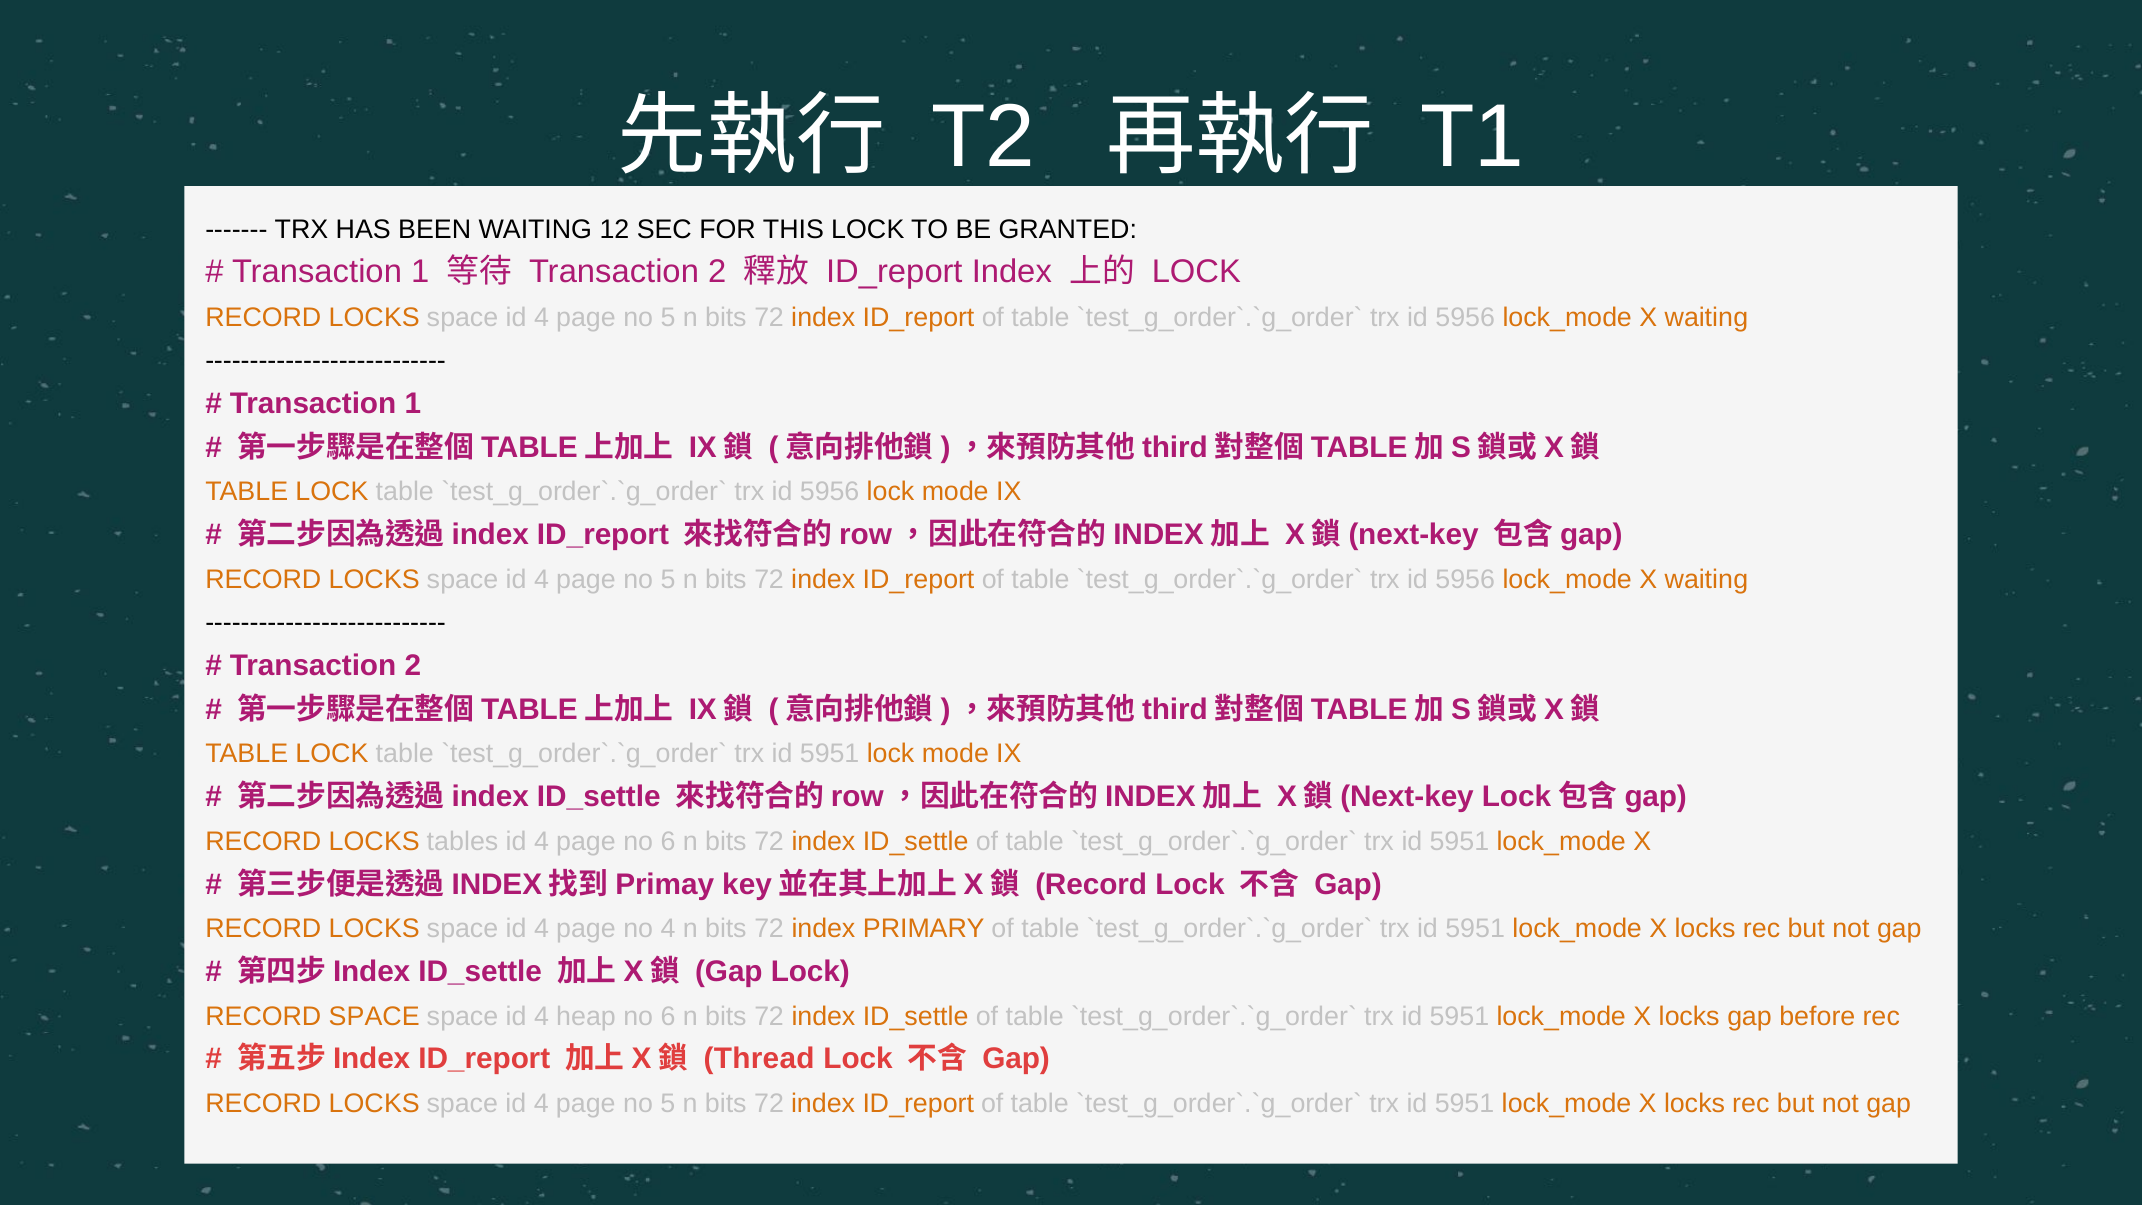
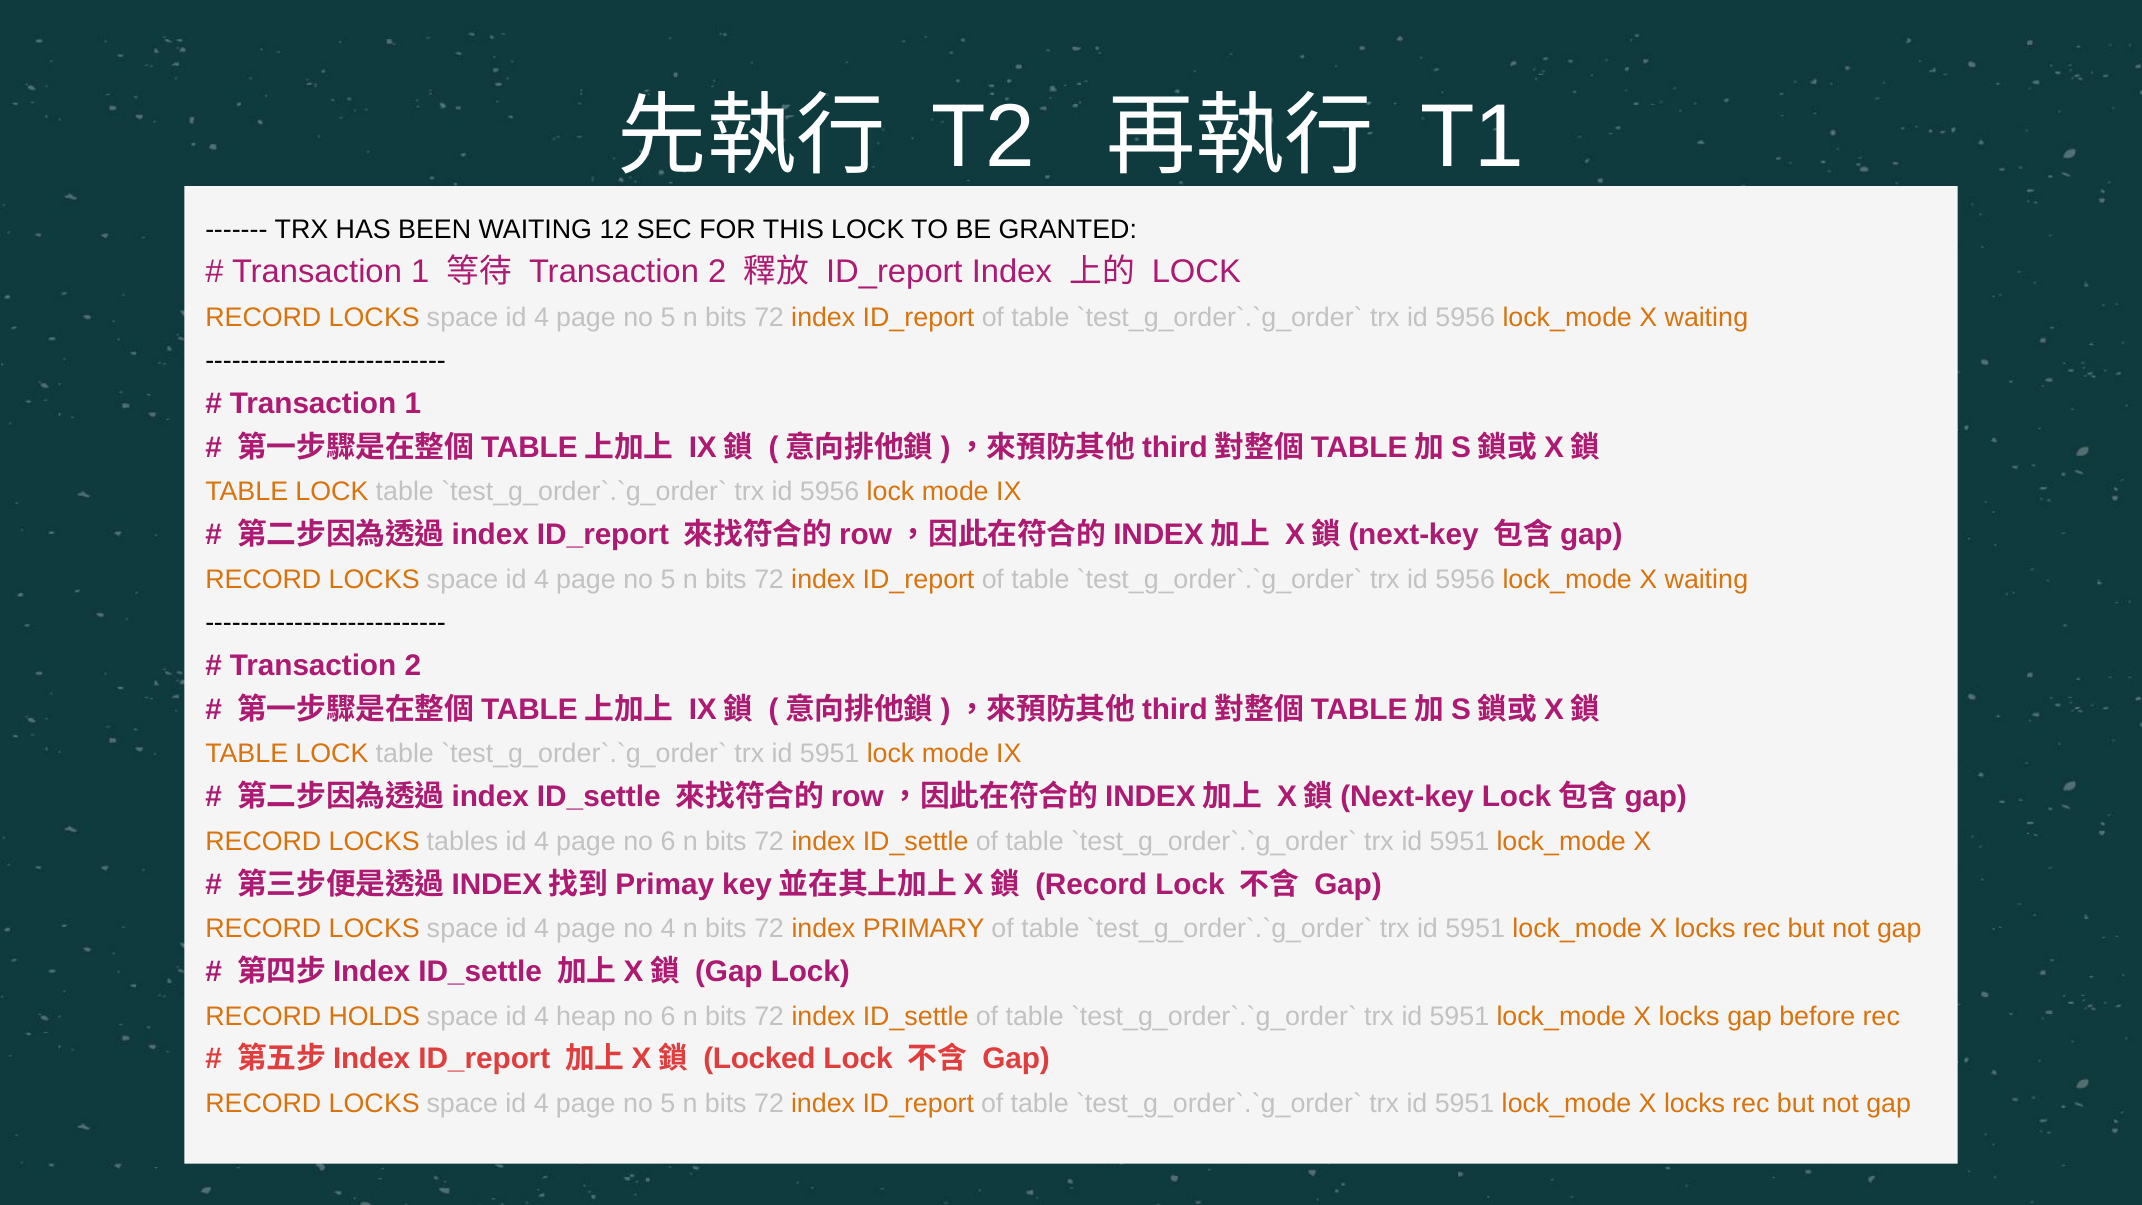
RECORD SPACE: SPACE -> HOLDS
Thread: Thread -> Locked
